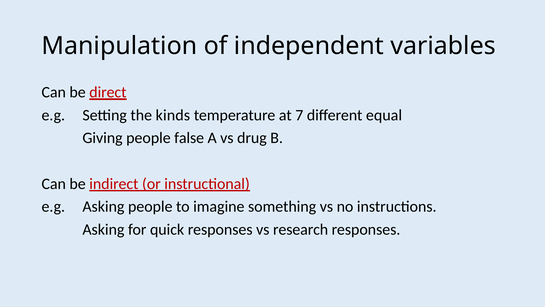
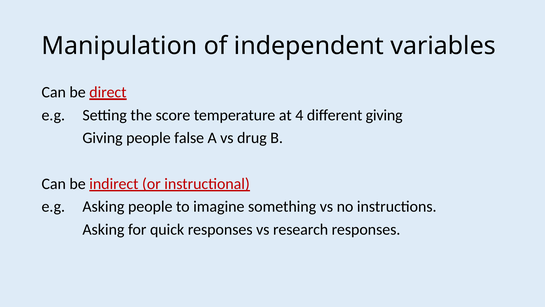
kinds: kinds -> score
7: 7 -> 4
different equal: equal -> giving
